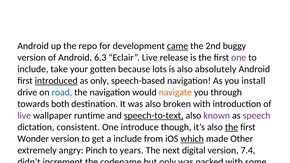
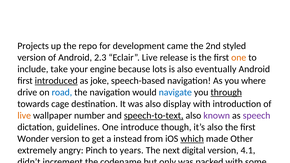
Android at (33, 46): Android -> Projects
came underline: present -> none
buggy: buggy -> styled
6.3: 6.3 -> 2.3
one at (239, 58) colour: purple -> orange
gotten: gotten -> engine
absolutely: absolutely -> eventually
as only: only -> joke
install: install -> where
navigate colour: orange -> blue
through underline: none -> present
both: both -> cage
broken: broken -> display
live at (24, 116) colour: purple -> orange
runtime: runtime -> number
consistent: consistent -> guidelines
the at (232, 127) underline: present -> none
a include: include -> instead
7.4: 7.4 -> 4.1
